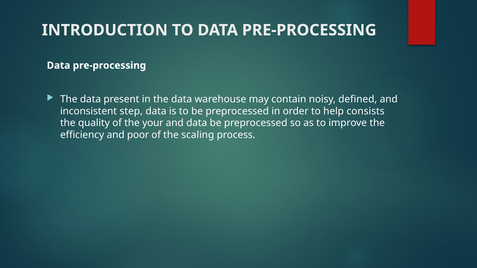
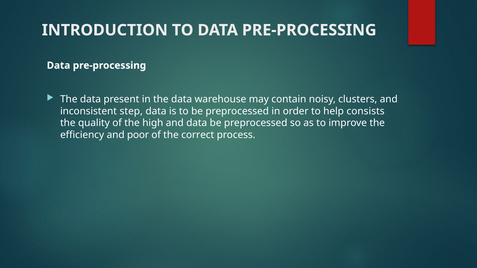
defined: defined -> clusters
your: your -> high
scaling: scaling -> correct
